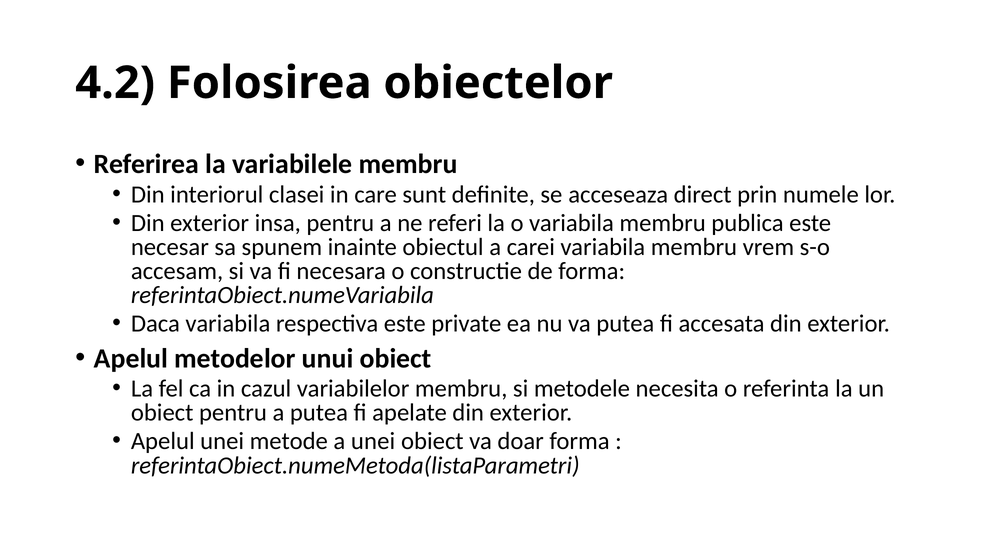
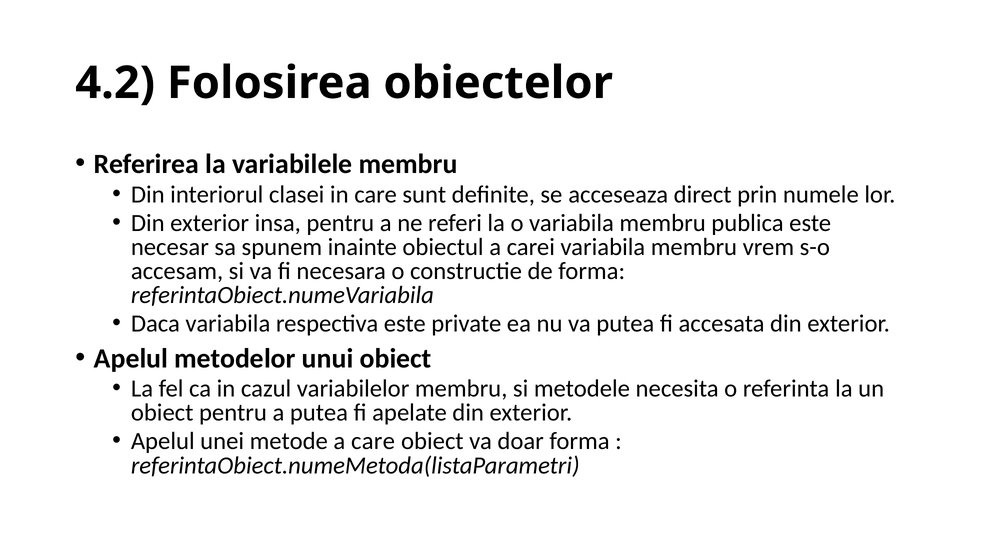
a unei: unei -> care
